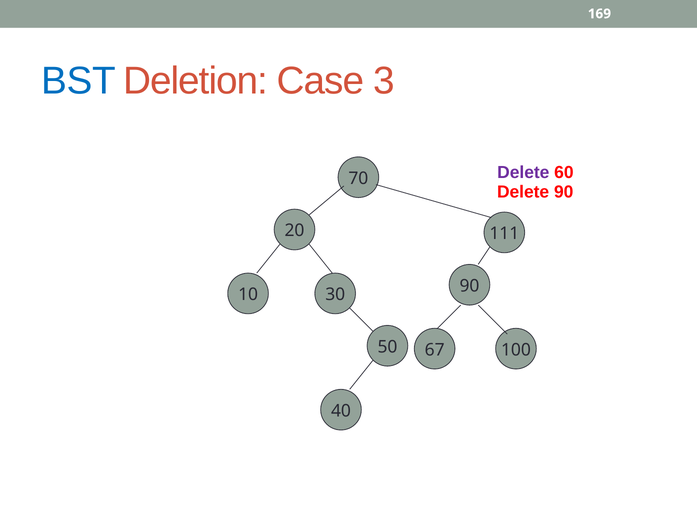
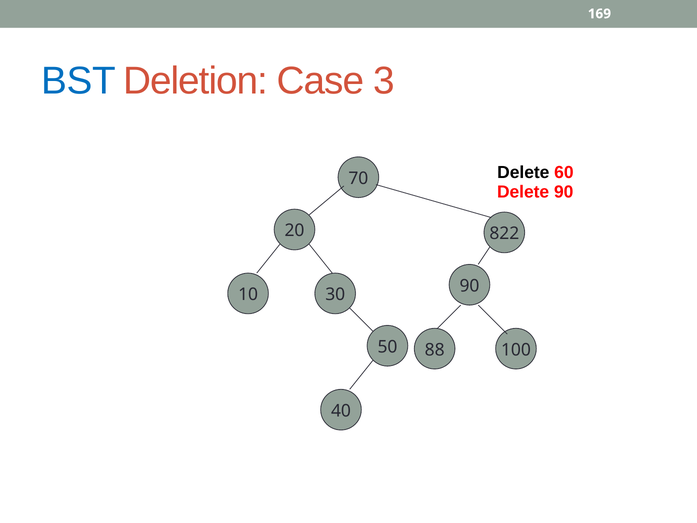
Delete at (523, 172) colour: purple -> black
111: 111 -> 822
67: 67 -> 88
